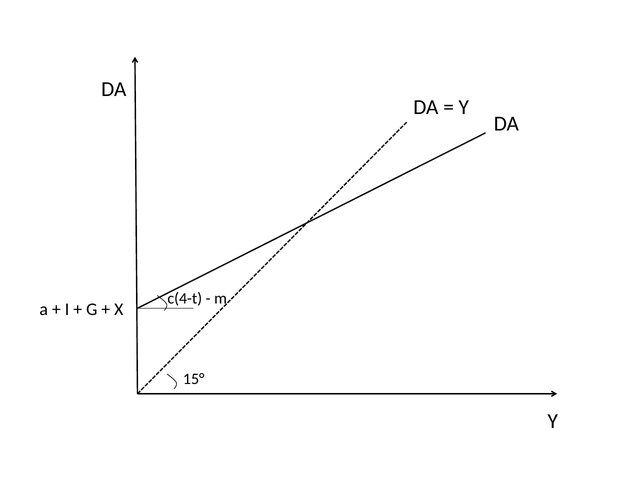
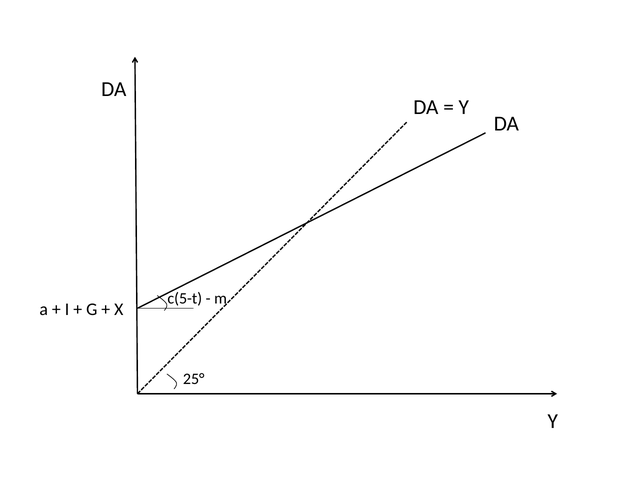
c(4-t: c(4-t -> c(5-t
15°: 15° -> 25°
